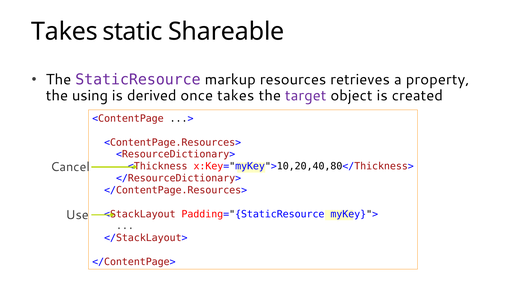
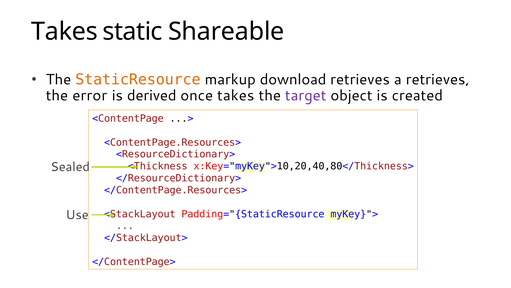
StaticResource colour: purple -> orange
resources: resources -> download
a property: property -> retrieves
using: using -> error
Cancel: Cancel -> Sealed
